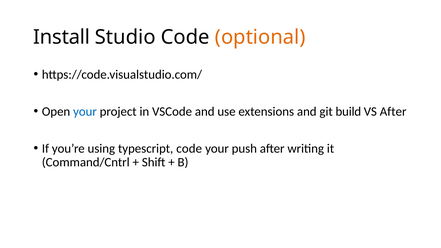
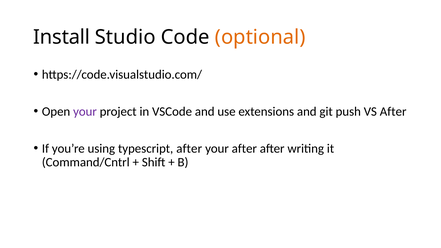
your at (85, 112) colour: blue -> purple
build: build -> push
typescript code: code -> after
your push: push -> after
